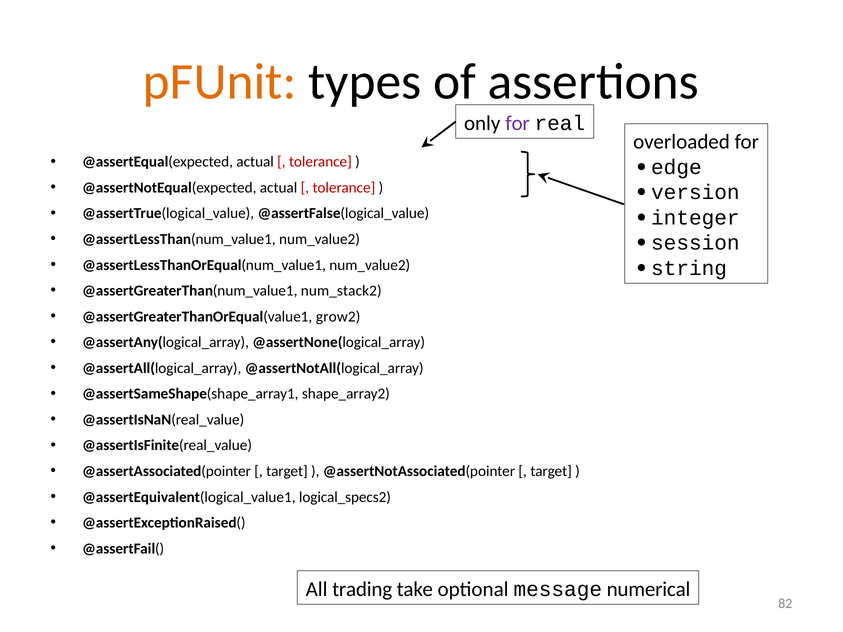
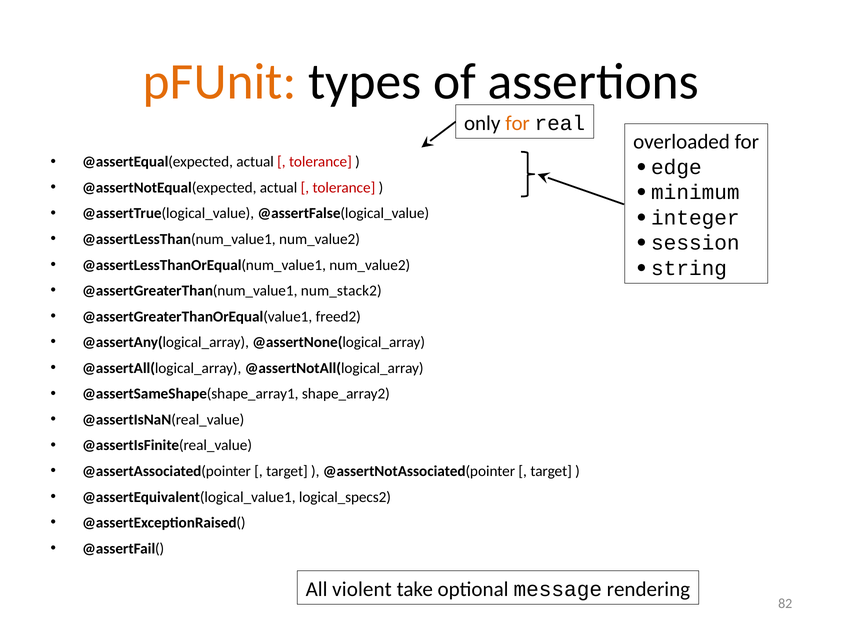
for at (518, 123) colour: purple -> orange
version: version -> minimum
grow2: grow2 -> freed2
trading: trading -> violent
numerical: numerical -> rendering
